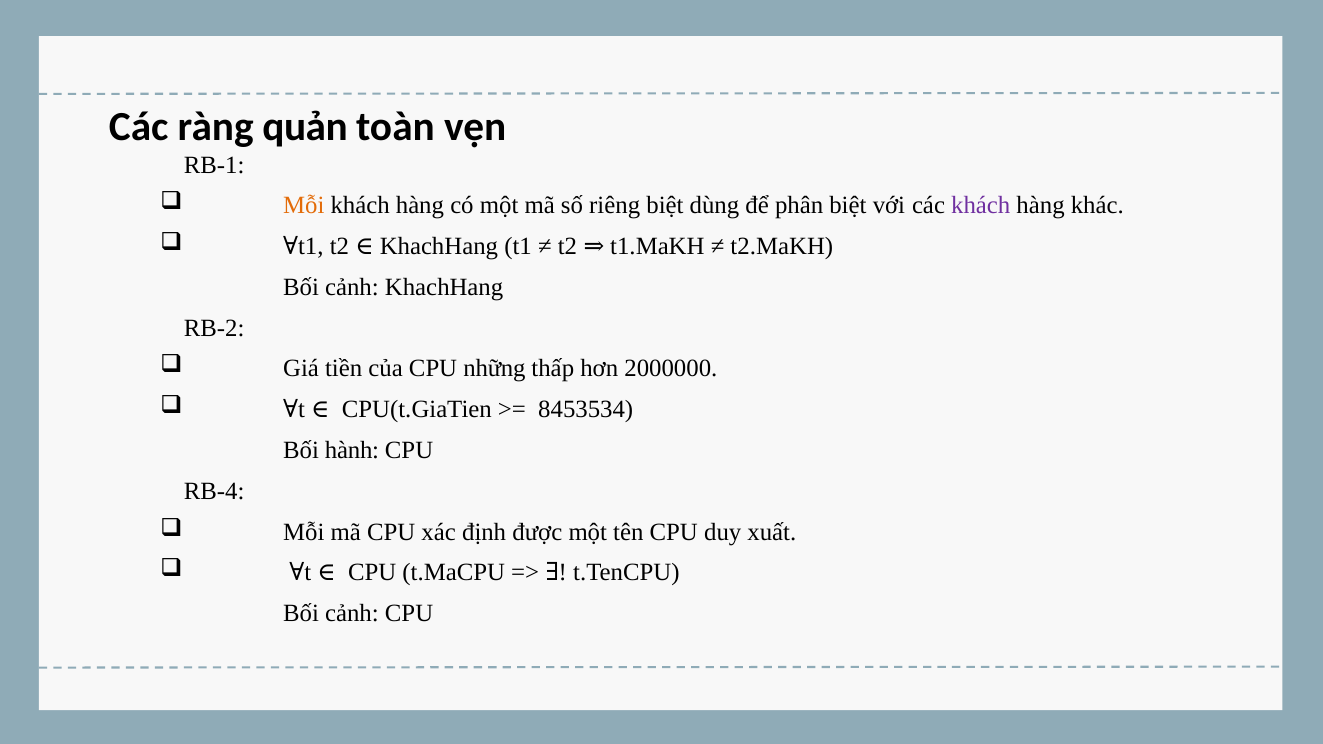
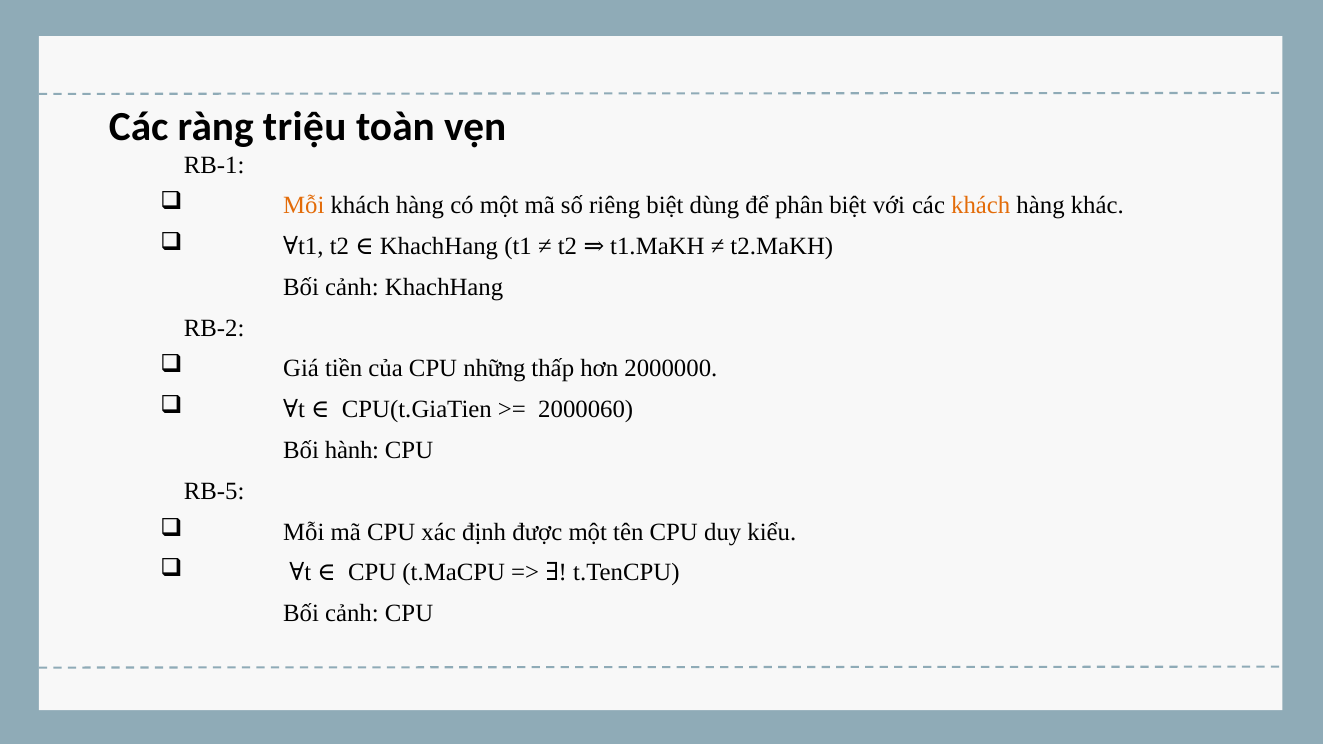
quản: quản -> triệu
khách at (981, 206) colour: purple -> orange
8453534: 8453534 -> 2000060
RB-4: RB-4 -> RB-5
xuất: xuất -> kiểu
